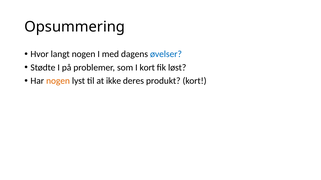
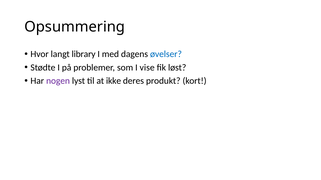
langt nogen: nogen -> library
I kort: kort -> vise
nogen at (58, 81) colour: orange -> purple
